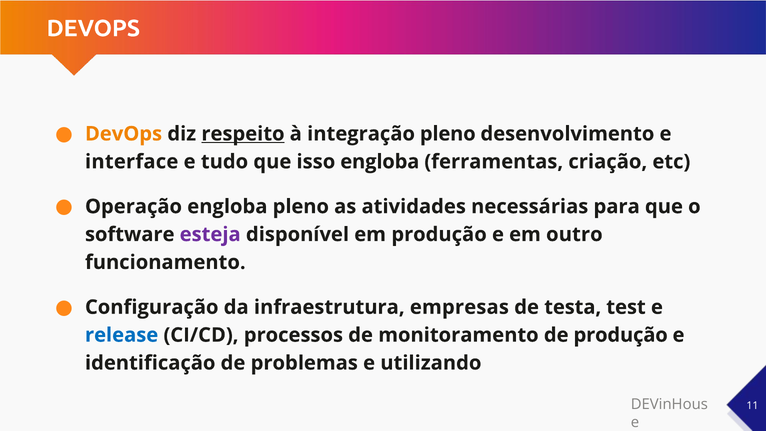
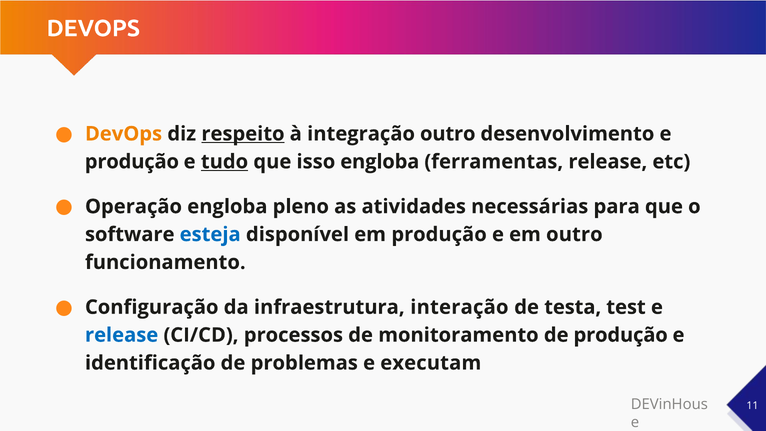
integração pleno: pleno -> outro
interface at (132, 162): interface -> produção
tudo underline: none -> present
ferramentas criação: criação -> release
esteja colour: purple -> blue
empresas: empresas -> interação
utilizando: utilizando -> executam
